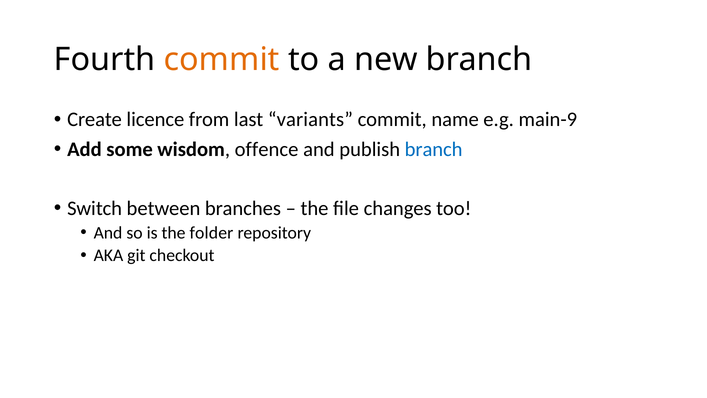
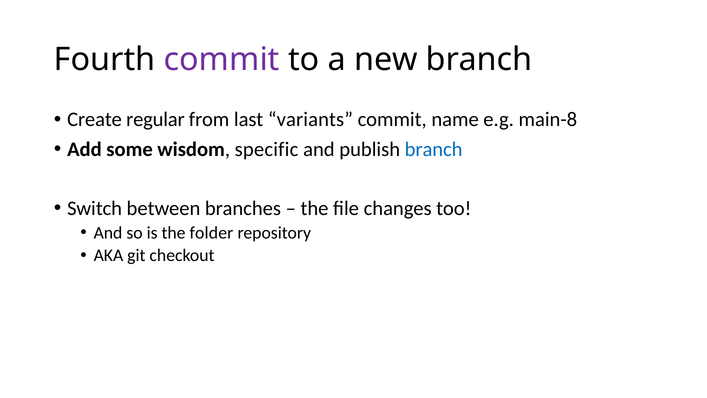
commit at (222, 59) colour: orange -> purple
licence: licence -> regular
main-9: main-9 -> main-8
offence: offence -> specific
